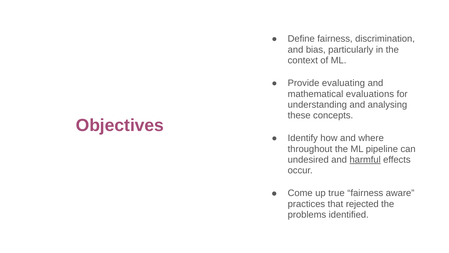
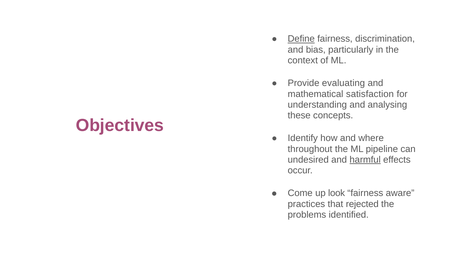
Define underline: none -> present
evaluations: evaluations -> satisfaction
true: true -> look
